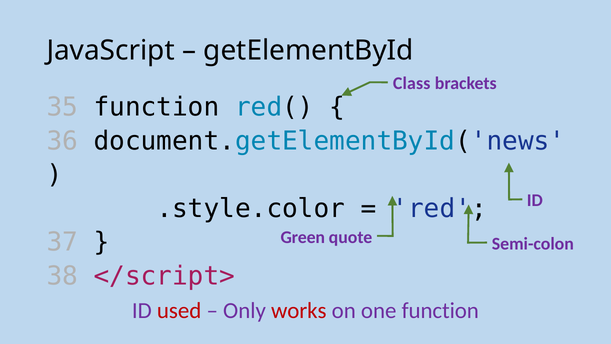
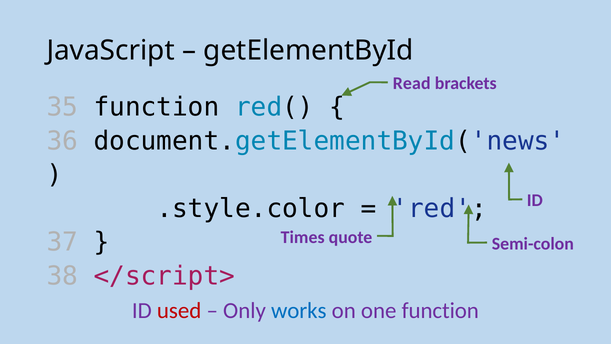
Class: Class -> Read
Green: Green -> Times
works colour: red -> blue
